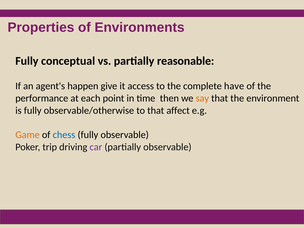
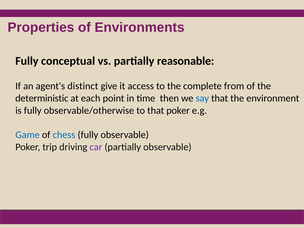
happen: happen -> distinct
have: have -> from
performance: performance -> deterministic
say colour: orange -> blue
that affect: affect -> poker
Game colour: orange -> blue
